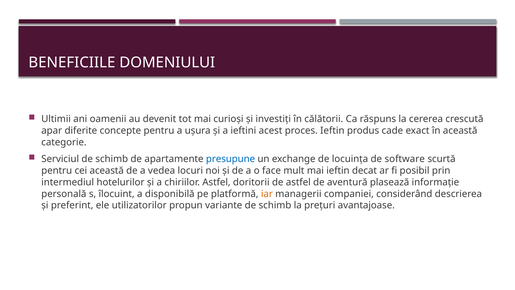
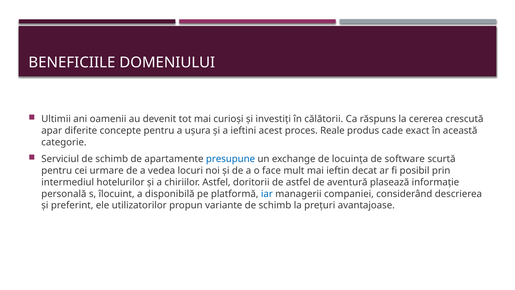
proces Ieftin: Ieftin -> Reale
cei această: această -> urmare
iar colour: orange -> blue
